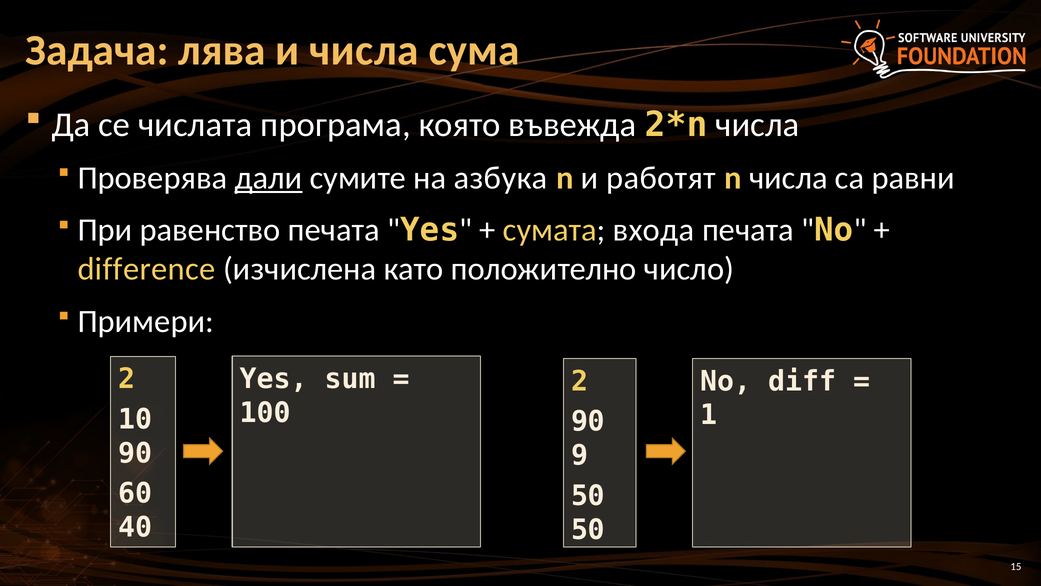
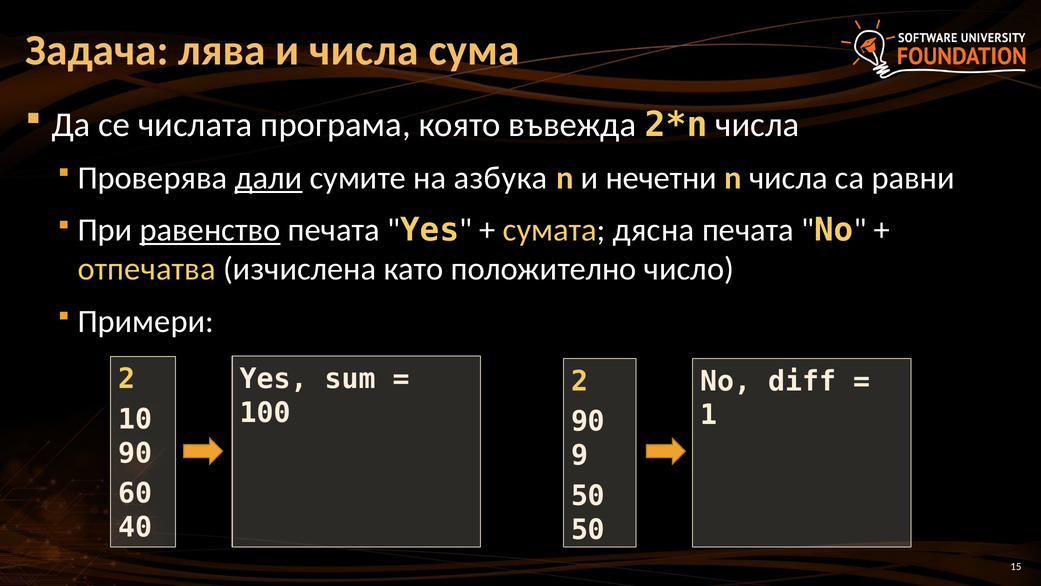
работят: работят -> нечетни
равенство underline: none -> present
входа: входа -> дясна
difference: difference -> отпечатва
